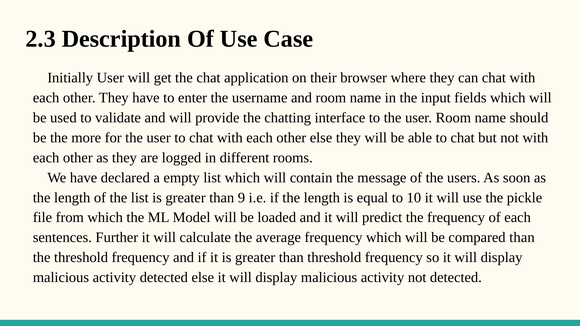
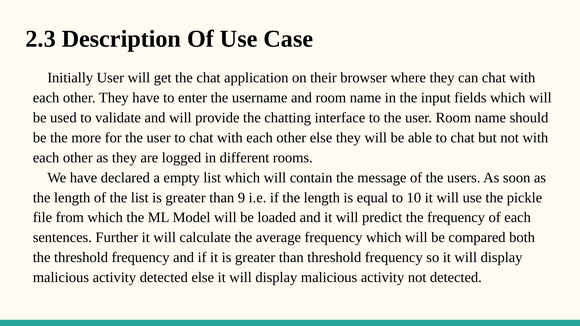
compared than: than -> both
